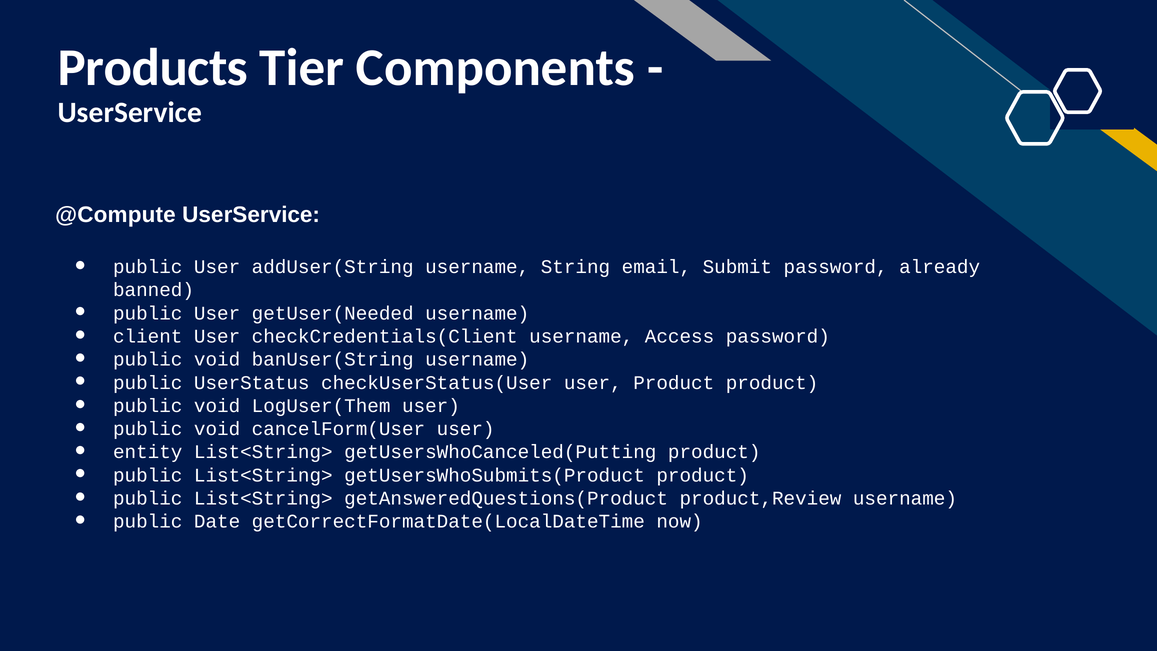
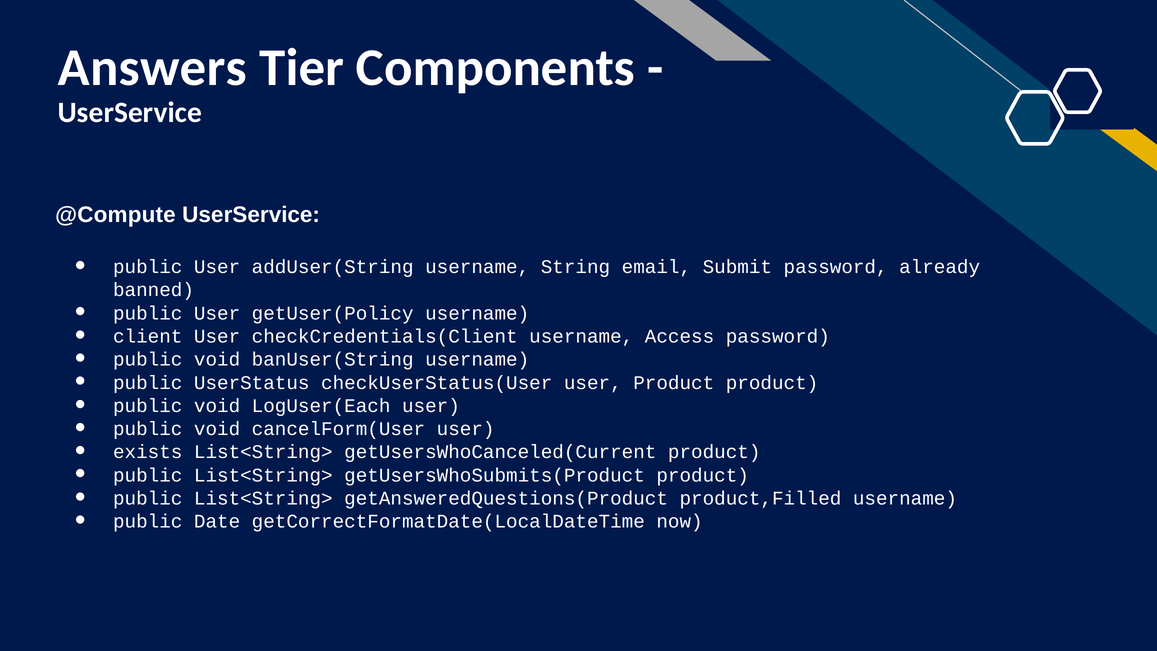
Products: Products -> Answers
getUser(Needed: getUser(Needed -> getUser(Policy
LogUser(Them: LogUser(Them -> LogUser(Each
entity: entity -> exists
getUsersWhoCanceled(Putting: getUsersWhoCanceled(Putting -> getUsersWhoCanceled(Current
product,Review: product,Review -> product,Filled
